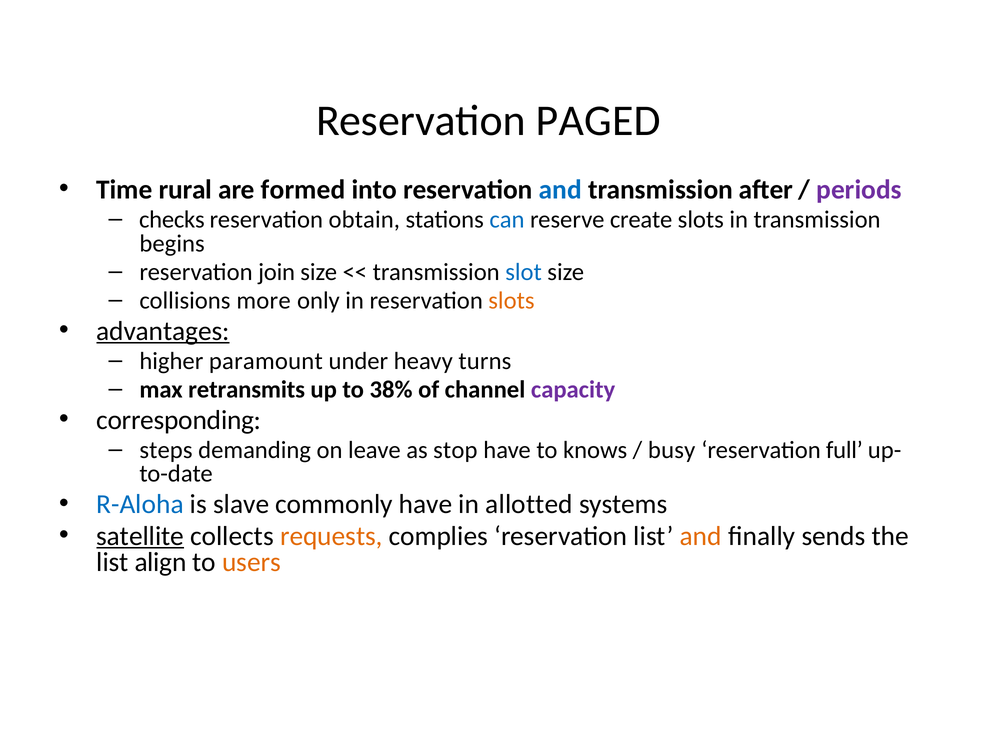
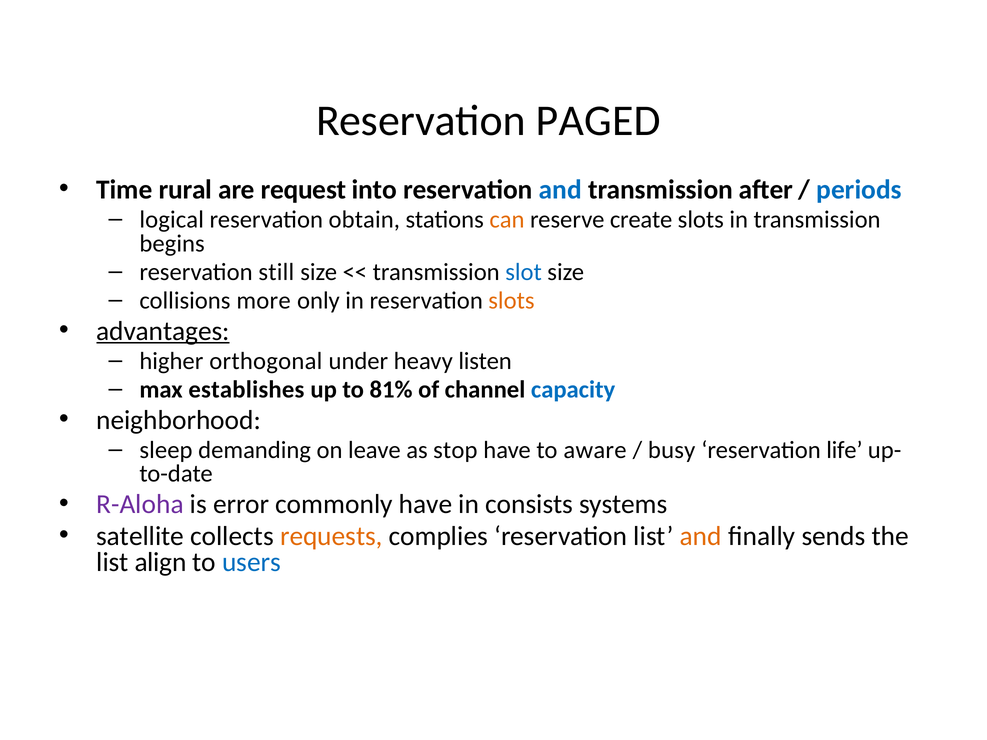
formed: formed -> request
periods colour: purple -> blue
checks: checks -> logical
can colour: blue -> orange
join: join -> still
paramount: paramount -> orthogonal
turns: turns -> listen
retransmits: retransmits -> establishes
38%: 38% -> 81%
capacity colour: purple -> blue
corresponding: corresponding -> neighborhood
steps: steps -> sleep
knows: knows -> aware
full: full -> life
R-Aloha colour: blue -> purple
slave: slave -> error
allotted: allotted -> consists
satellite underline: present -> none
users colour: orange -> blue
